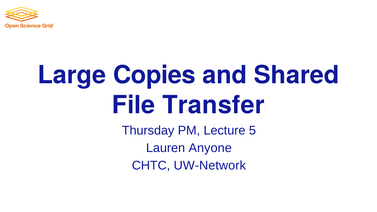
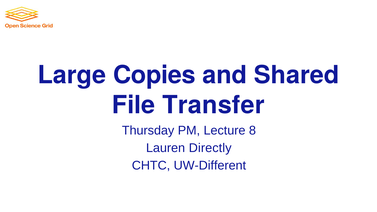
5: 5 -> 8
Anyone: Anyone -> Directly
UW-Network: UW-Network -> UW-Different
